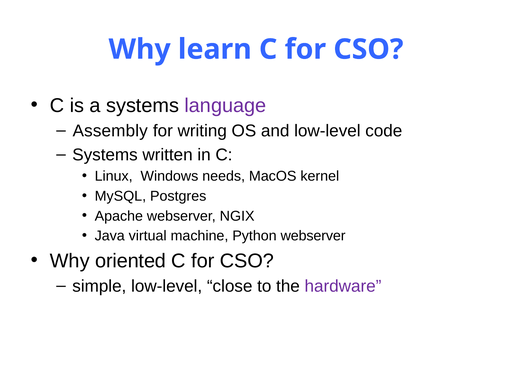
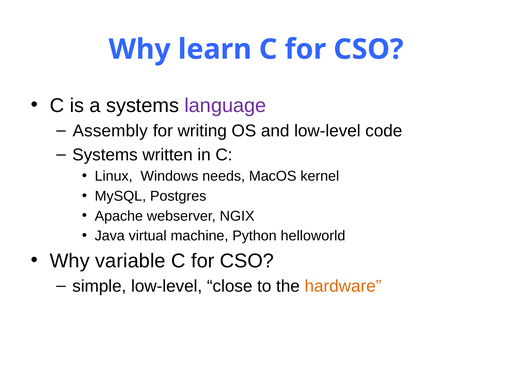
Python webserver: webserver -> helloworld
oriented: oriented -> variable
hardware colour: purple -> orange
